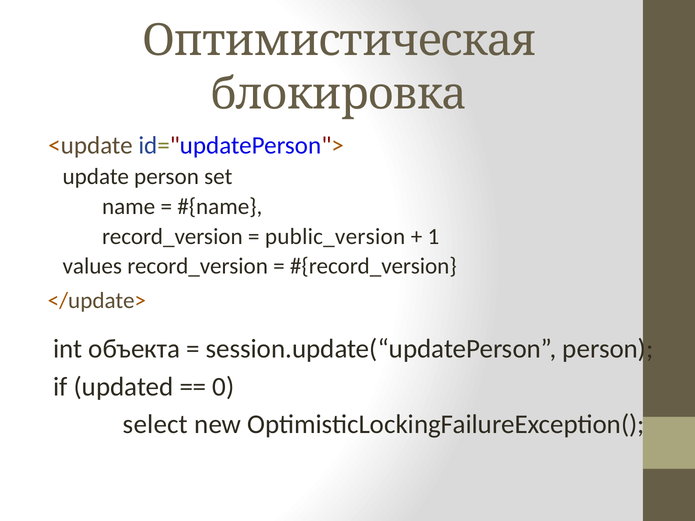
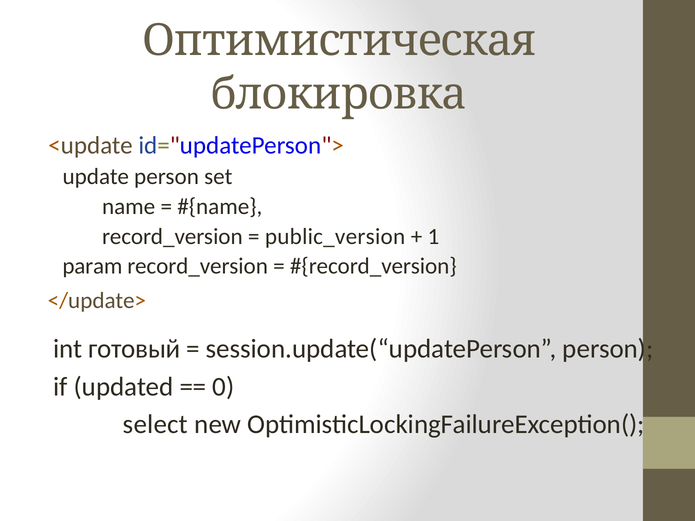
values: values -> param
объекта: объекта -> готовый
